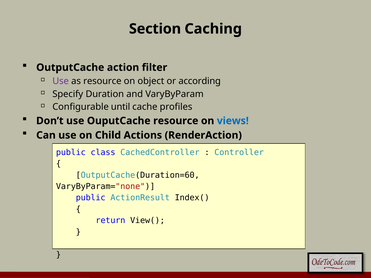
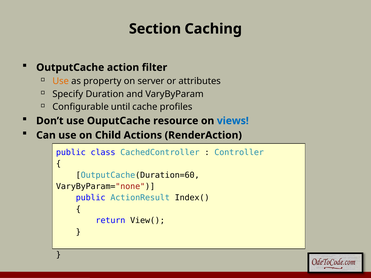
Use at (61, 81) colour: purple -> orange
as resource: resource -> property
object: object -> server
according: according -> attributes
